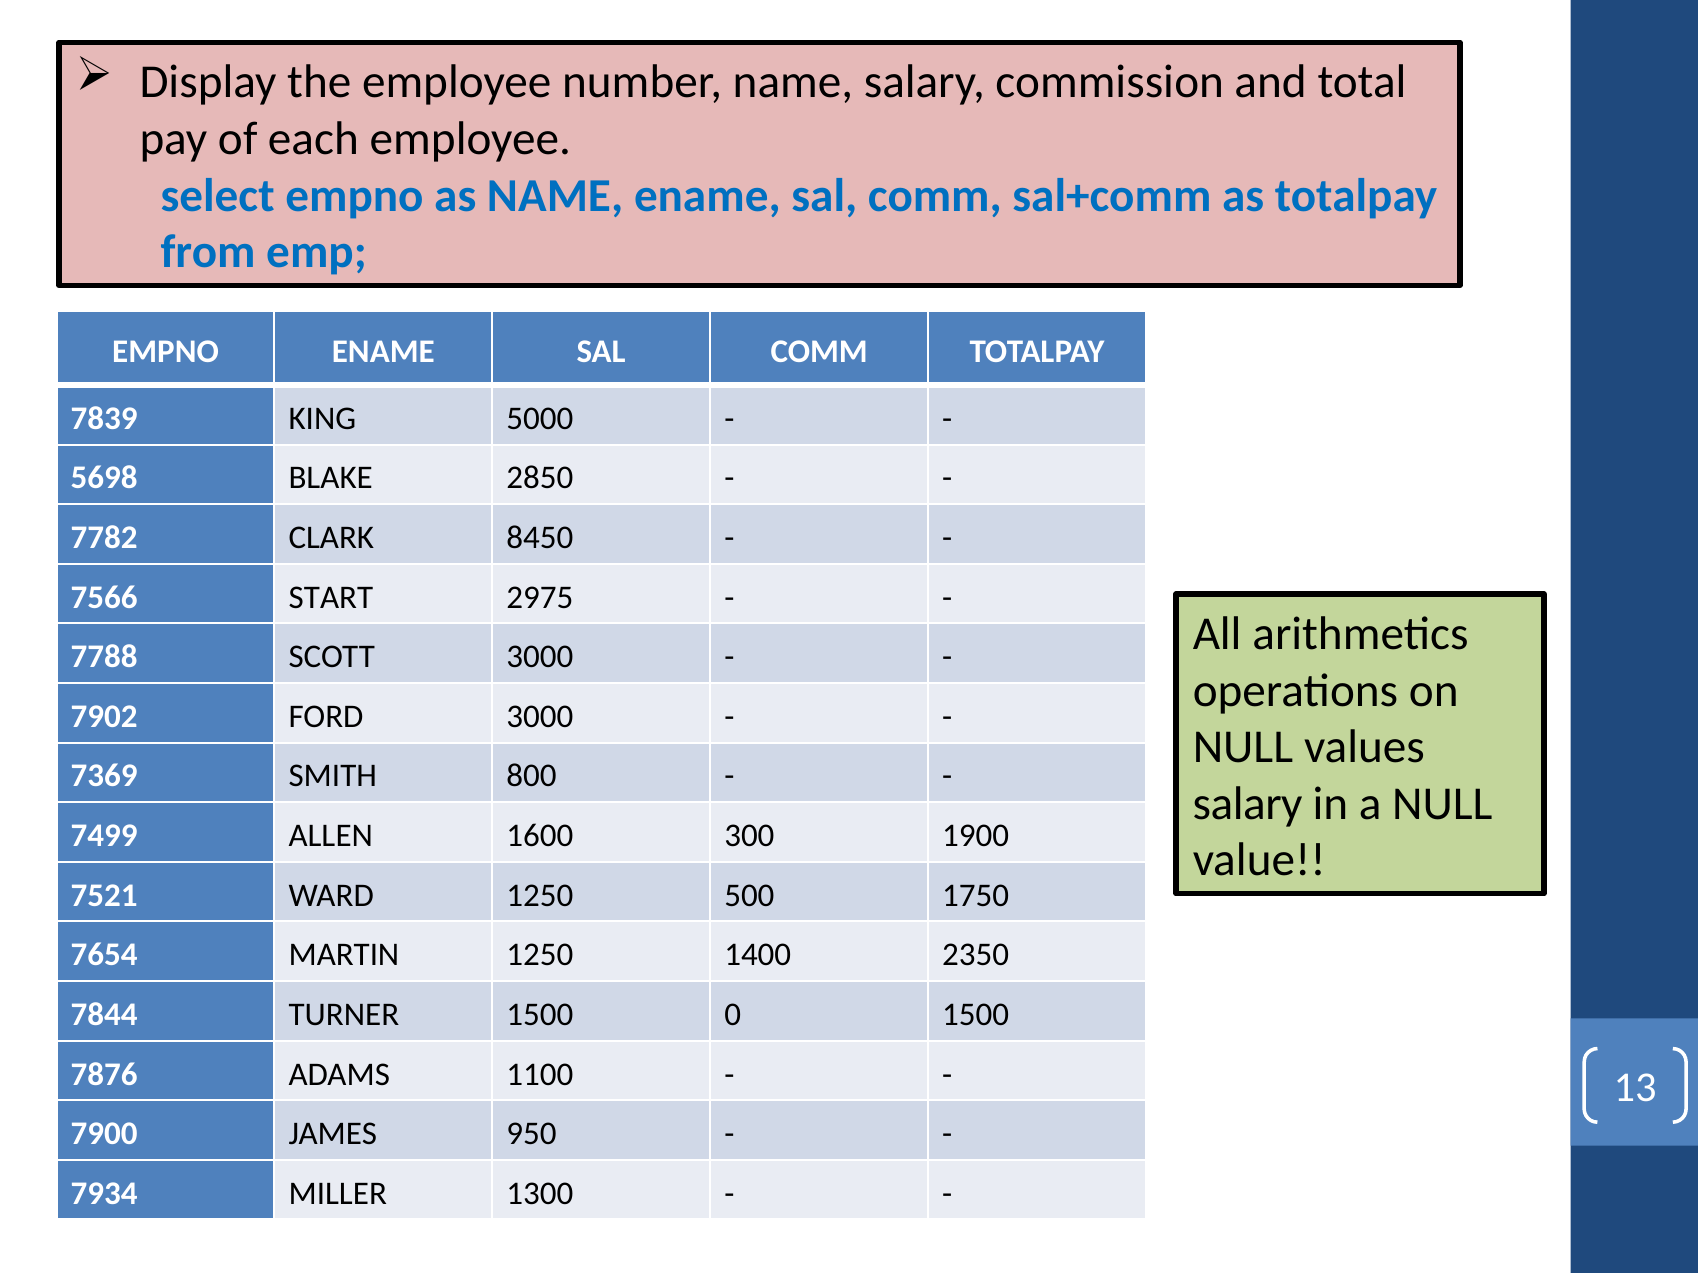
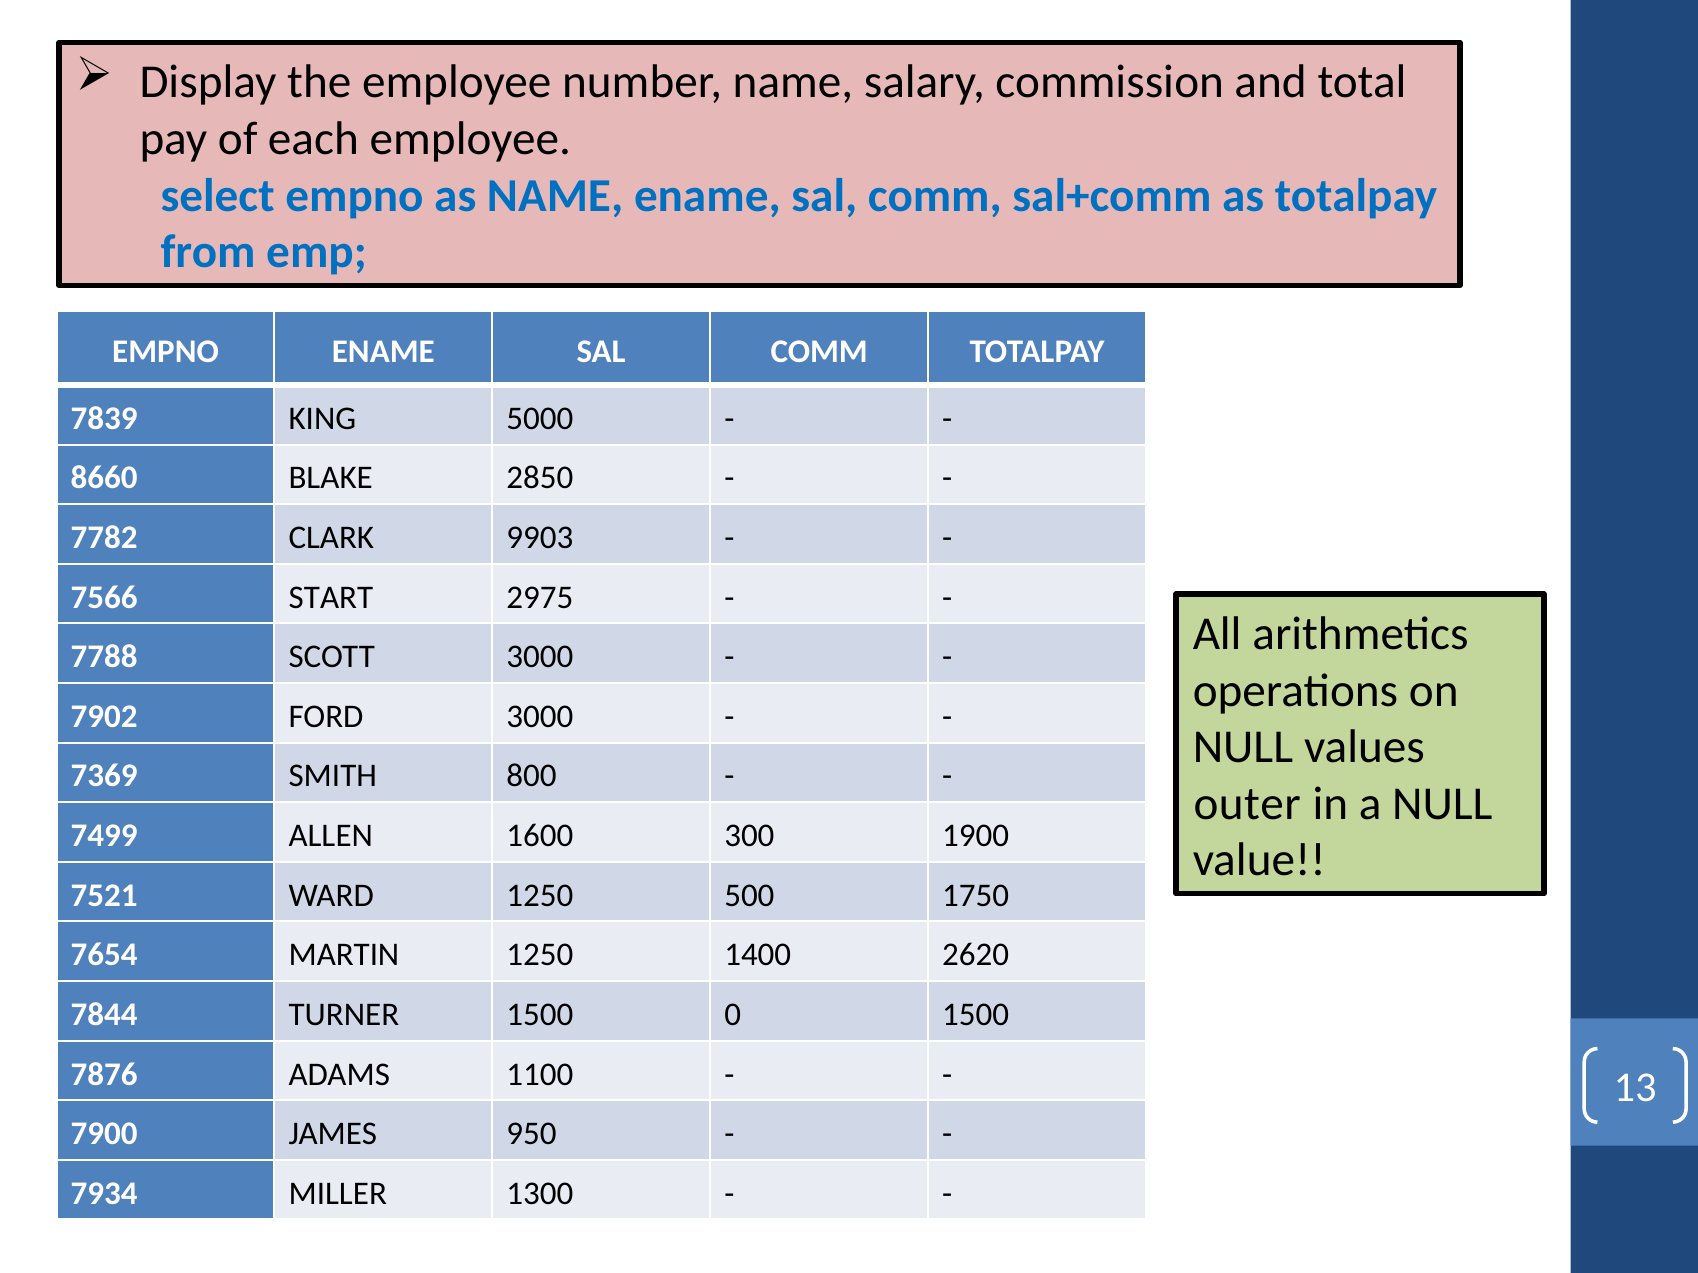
5698: 5698 -> 8660
8450: 8450 -> 9903
salary at (1248, 804): salary -> outer
2350: 2350 -> 2620
